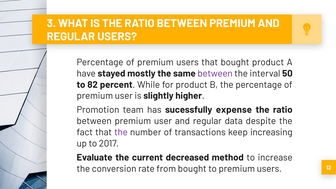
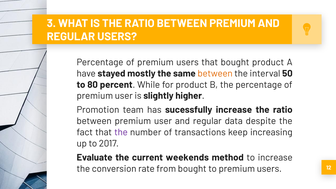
between at (215, 73) colour: purple -> orange
82: 82 -> 80
sucessfully expense: expense -> increase
decreased: decreased -> weekends
